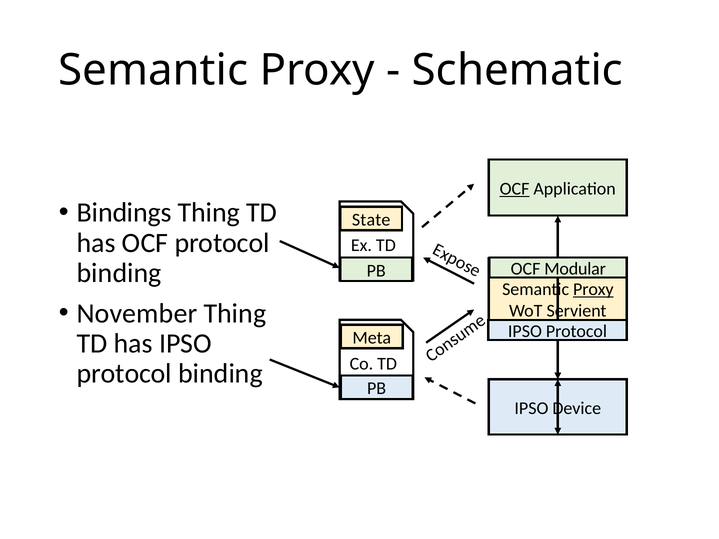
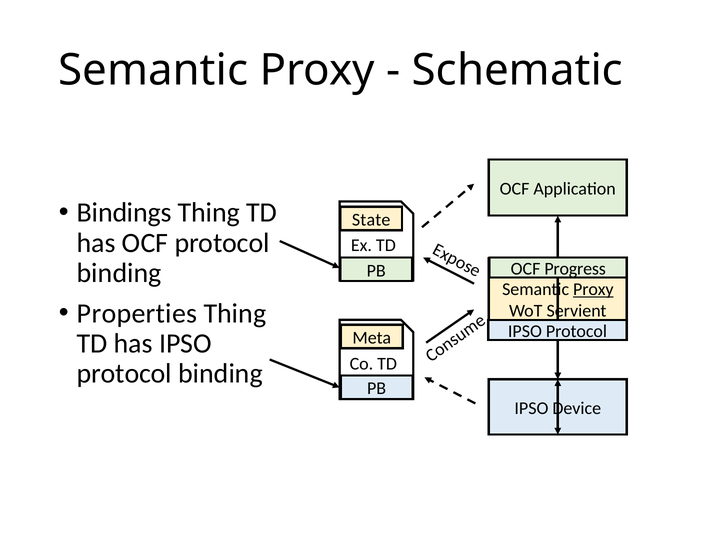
OCF at (515, 189) underline: present -> none
Modular: Modular -> Progress
November: November -> Properties
